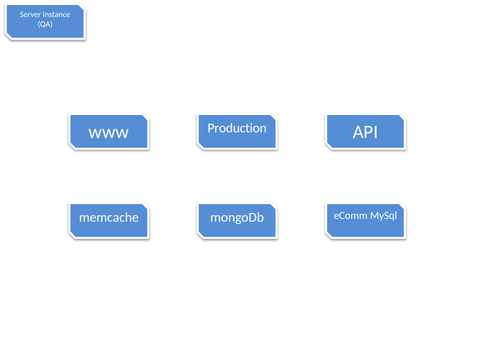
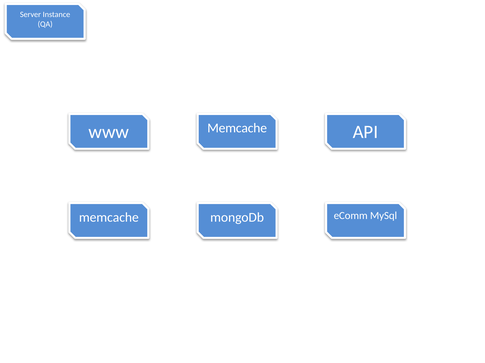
Production at (237, 128): Production -> Memcache
